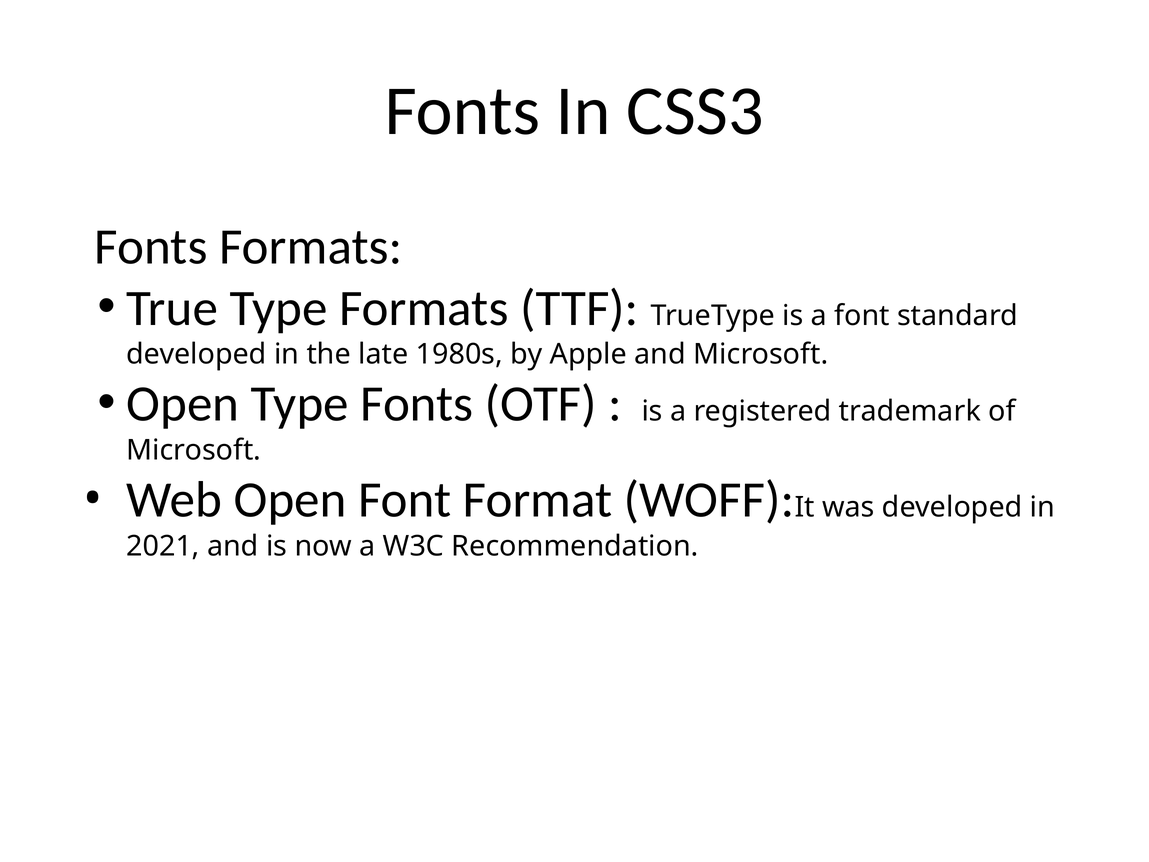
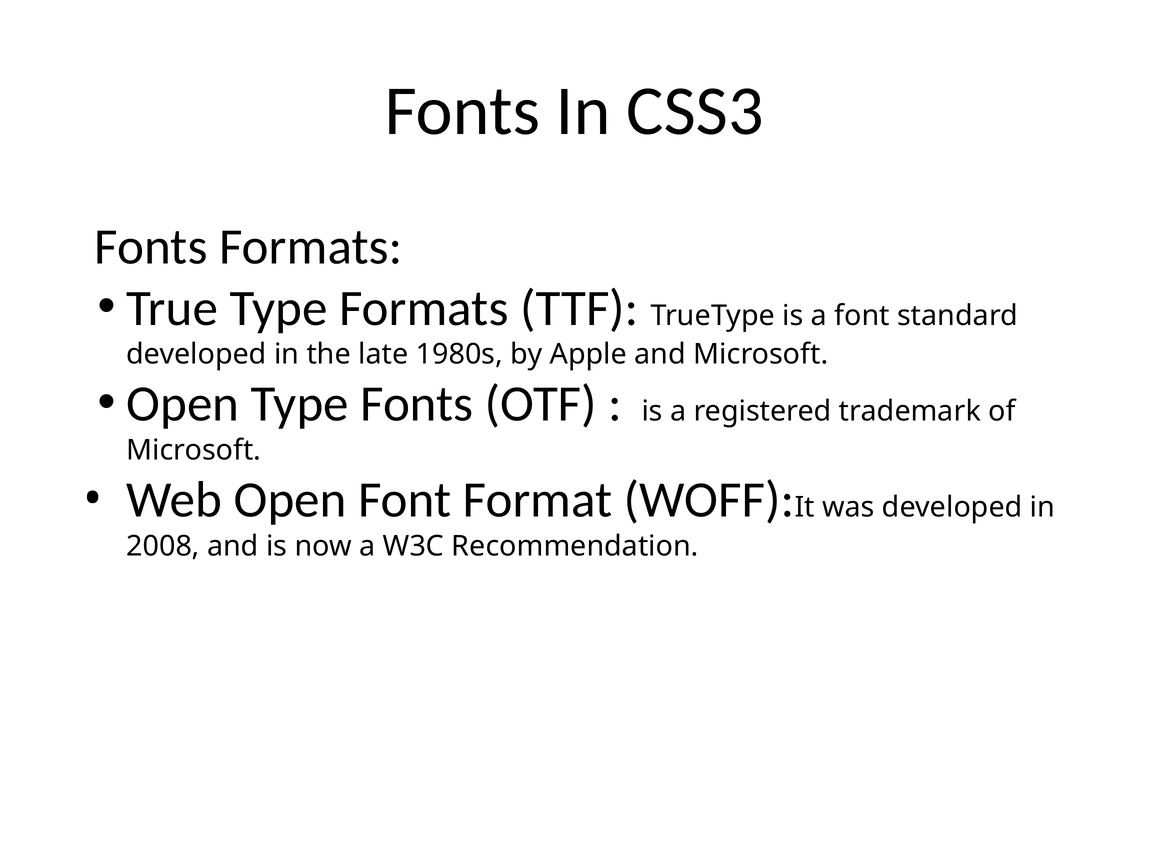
2021: 2021 -> 2008
